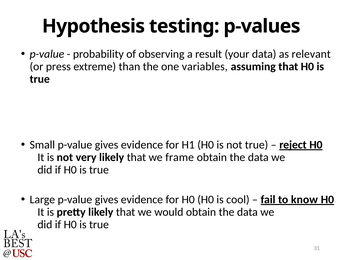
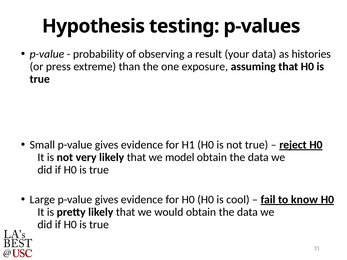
relevant: relevant -> histories
variables: variables -> exposure
frame: frame -> model
